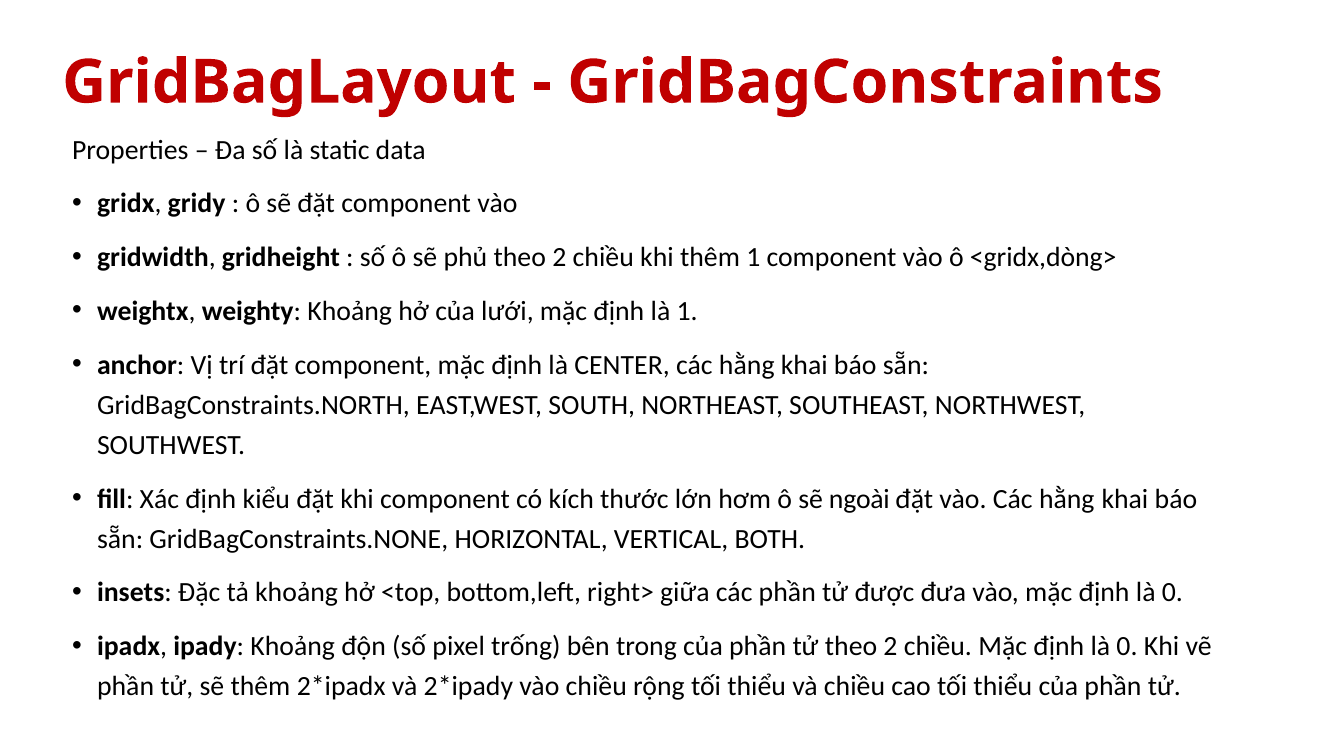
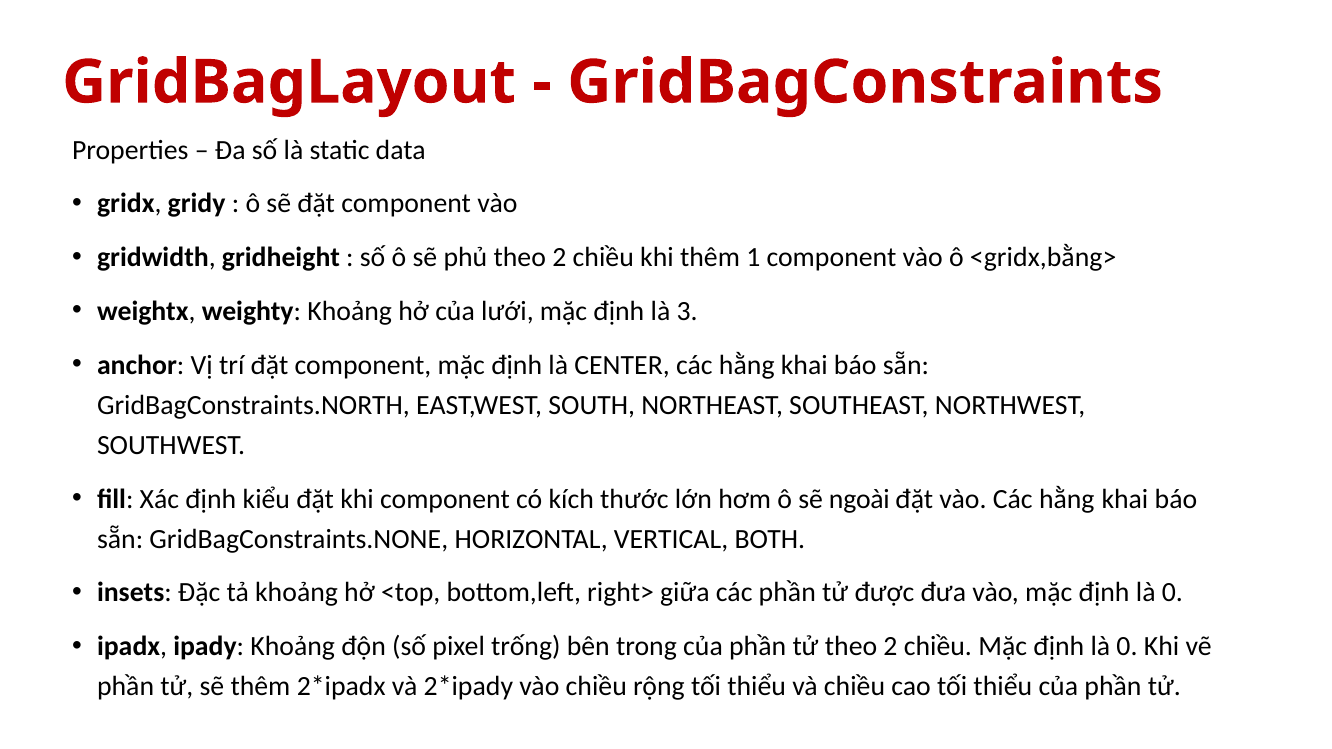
<gridx,dòng>: <gridx,dòng> -> <gridx,bằng>
là 1: 1 -> 3
